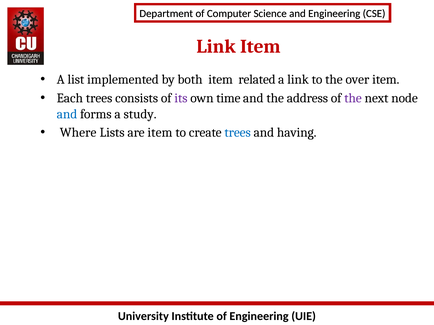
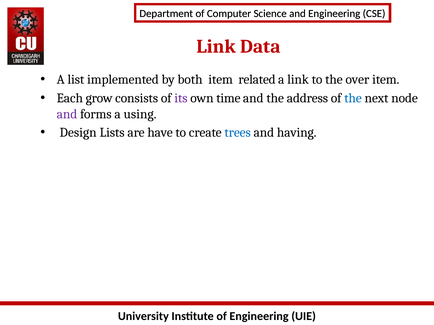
Link Item: Item -> Data
Each trees: trees -> grow
the at (353, 98) colour: purple -> blue
and at (67, 114) colour: blue -> purple
study: study -> using
Where: Where -> Design
are item: item -> have
